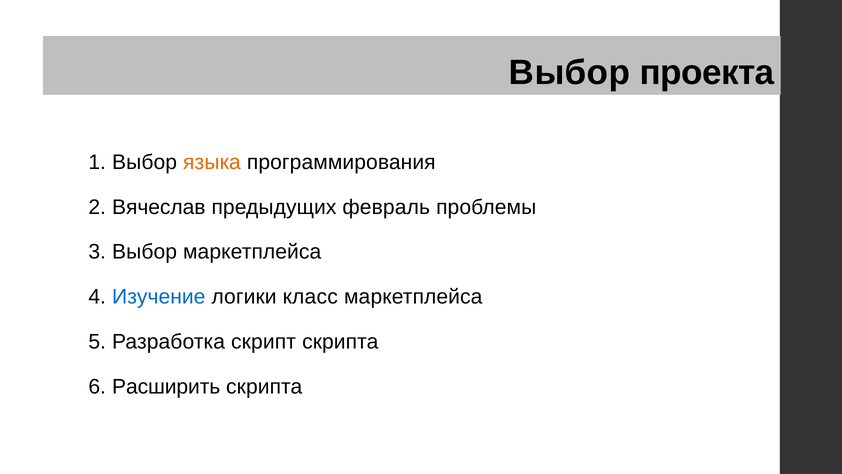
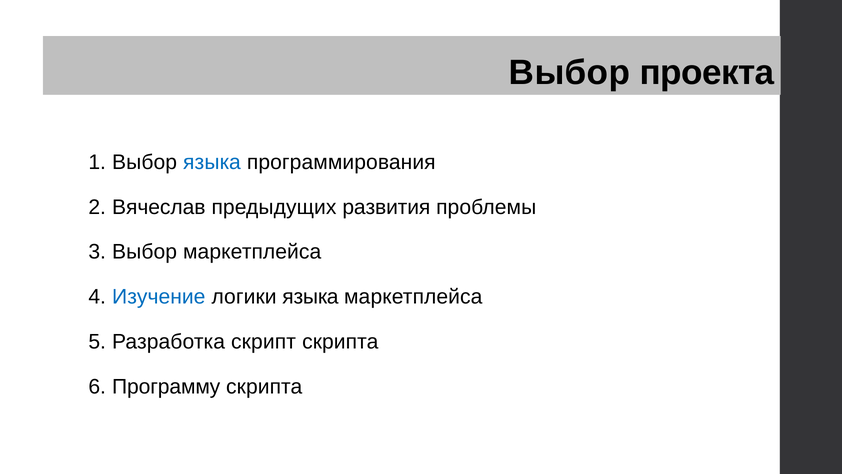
языка at (212, 162) colour: orange -> blue
февраль: февраль -> развития
логики класс: класс -> языка
Расширить: Расширить -> Программу
